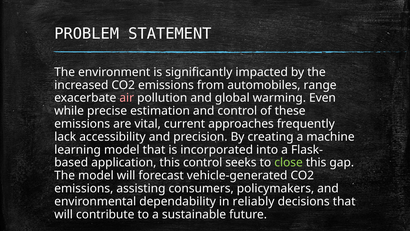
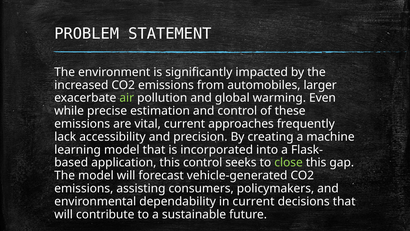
range: range -> larger
air colour: pink -> light green
in reliably: reliably -> current
